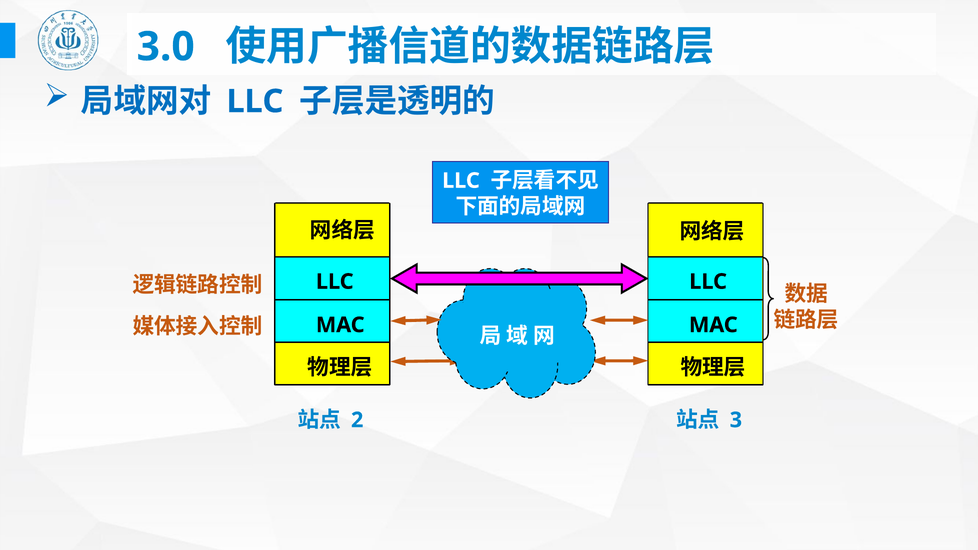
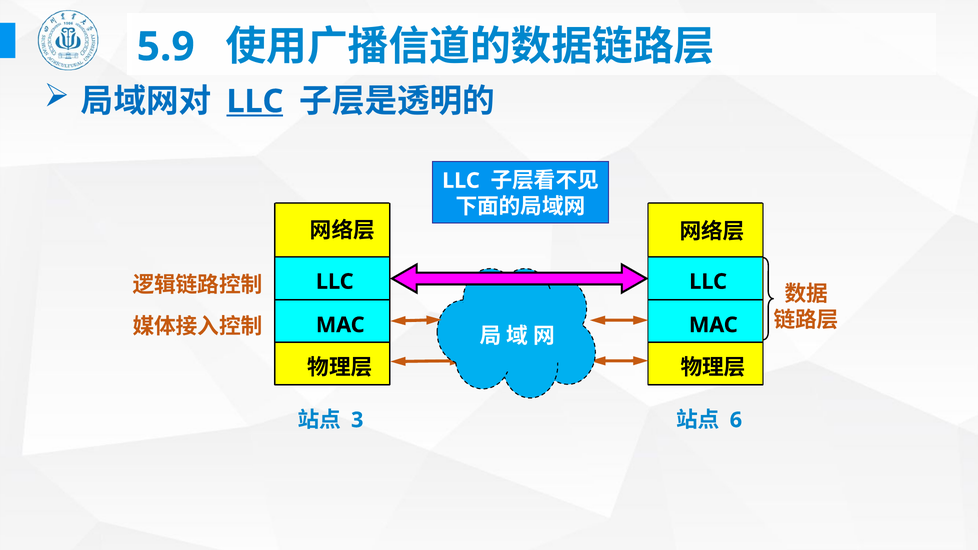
3.0: 3.0 -> 5.9
LLC at (255, 101) underline: none -> present
2: 2 -> 3
3: 3 -> 6
